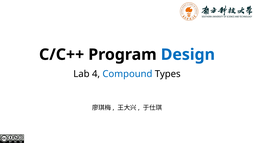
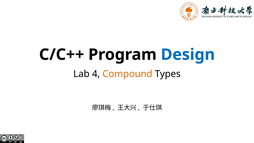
Compound colour: blue -> orange
